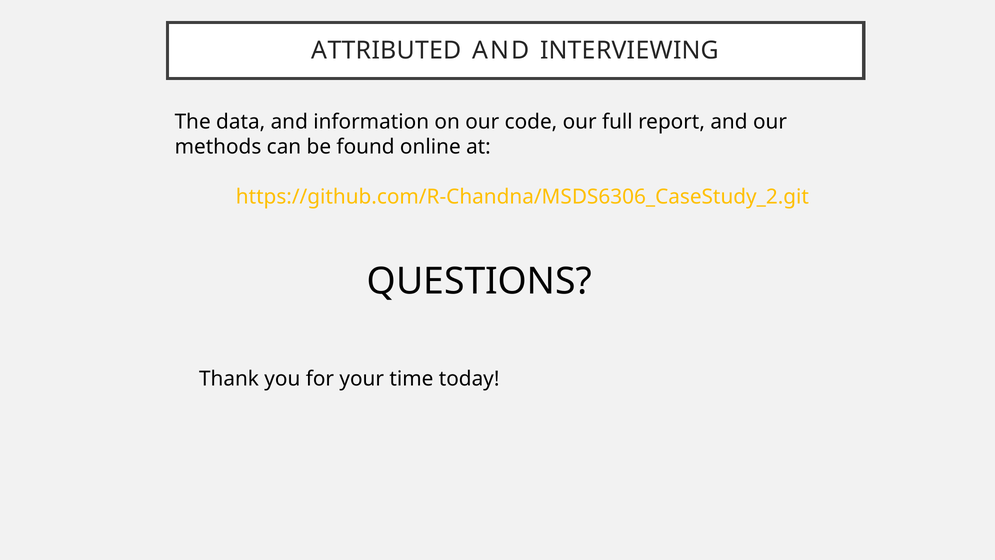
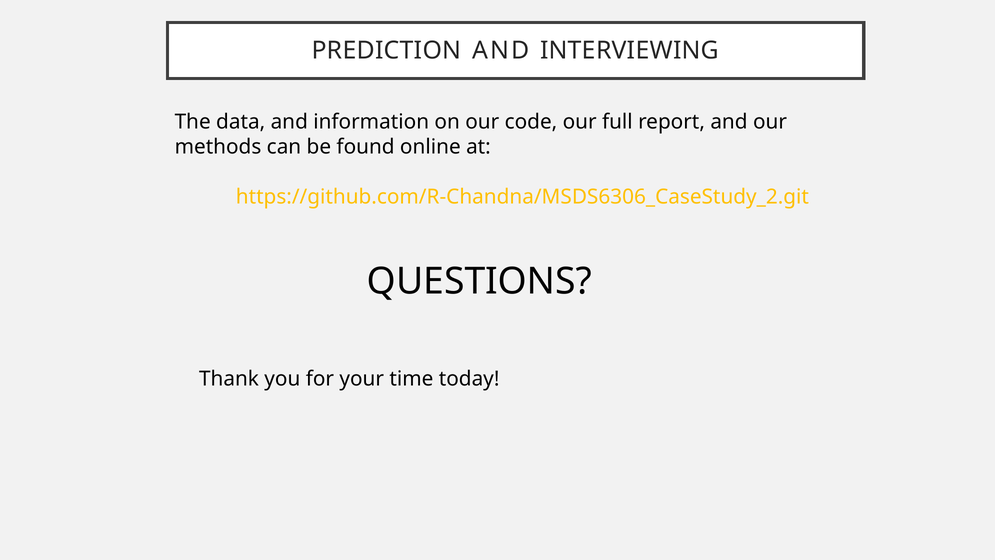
ATTRIBUTED: ATTRIBUTED -> PREDICTION
